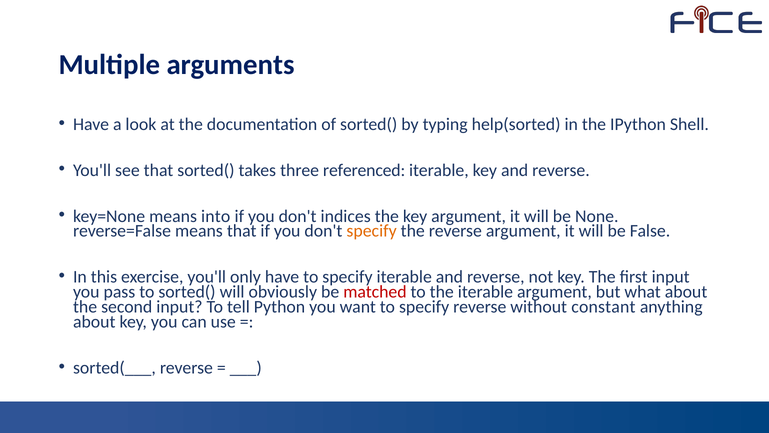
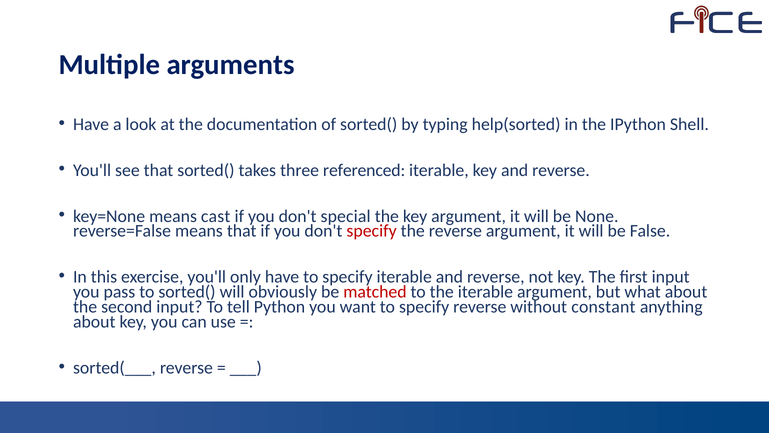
into: into -> cast
indices: indices -> special
specify at (372, 231) colour: orange -> red
